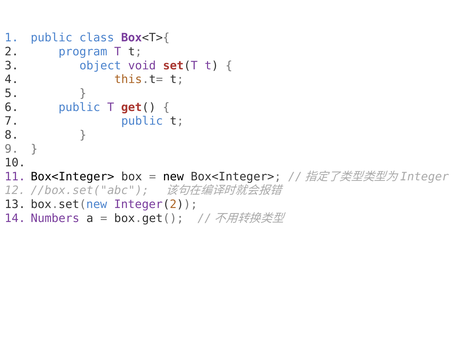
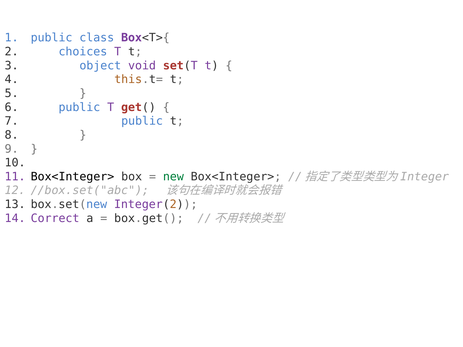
program: program -> choices
new colour: black -> green
Numbers: Numbers -> Correct
